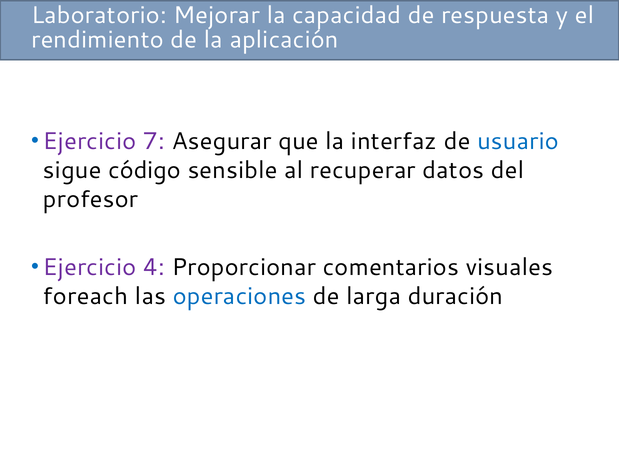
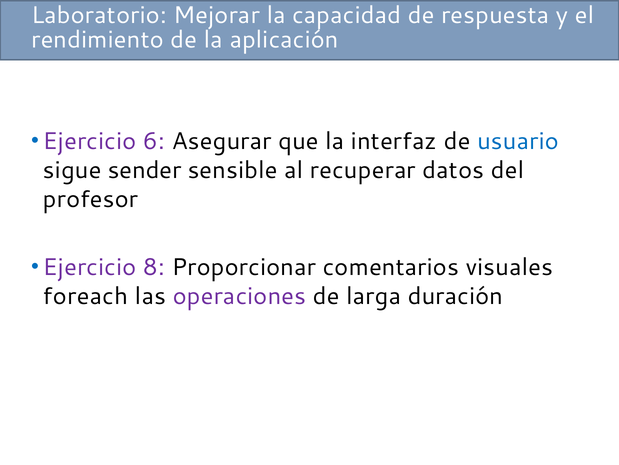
7: 7 -> 6
código: código -> sender
4: 4 -> 8
operaciones colour: blue -> purple
